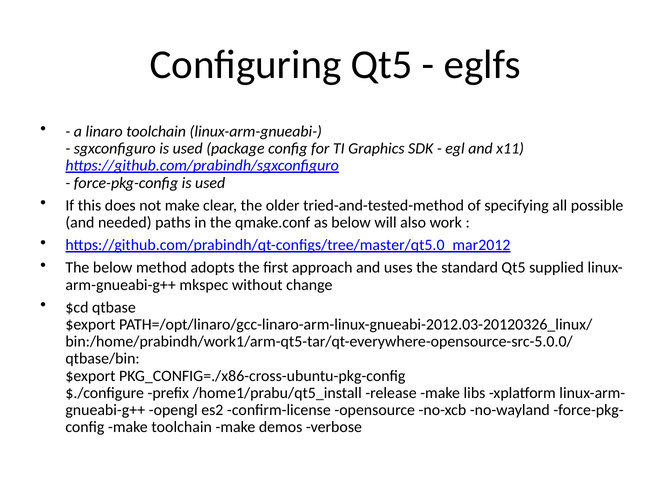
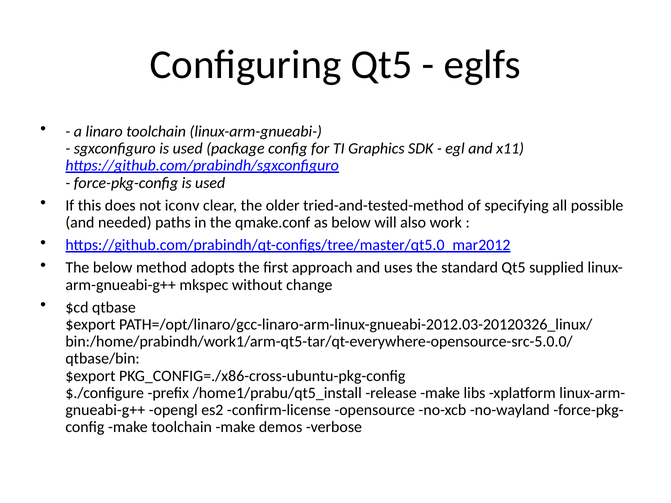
not make: make -> iconv
